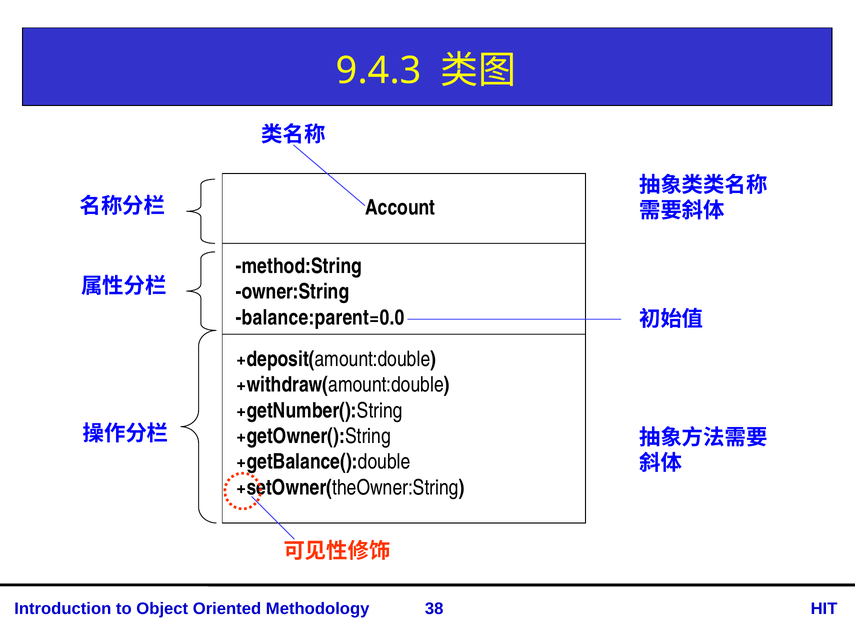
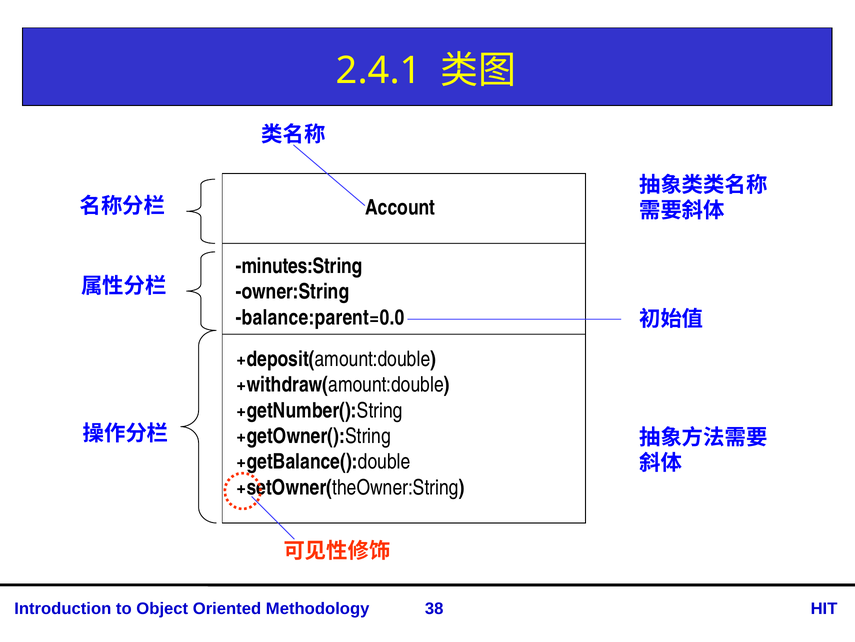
9.4.3: 9.4.3 -> 2.4.1
method:String: method:String -> minutes:String
